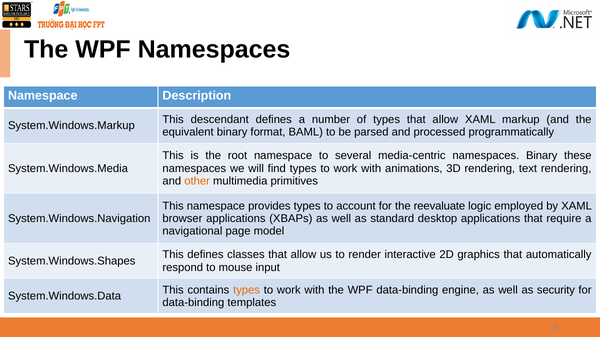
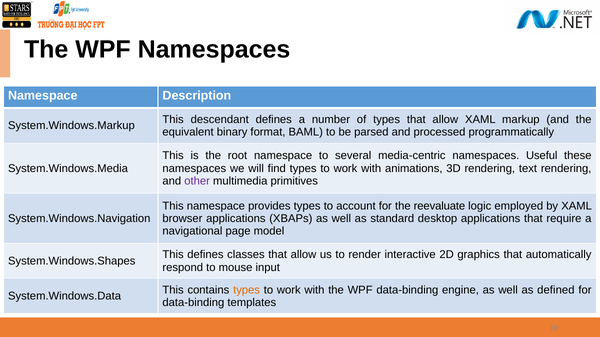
namespaces Binary: Binary -> Useful
other colour: orange -> purple
security: security -> defined
